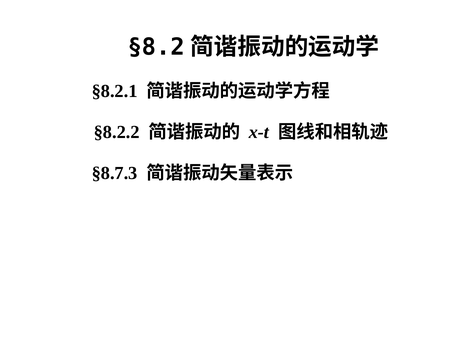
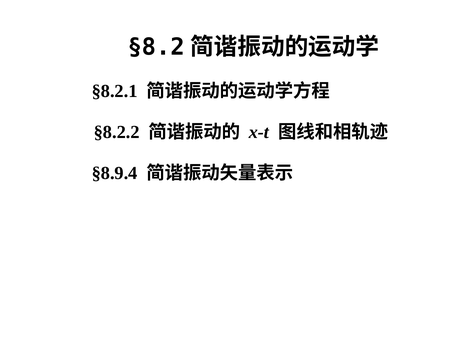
§8.7.3: §8.7.3 -> §8.9.4
